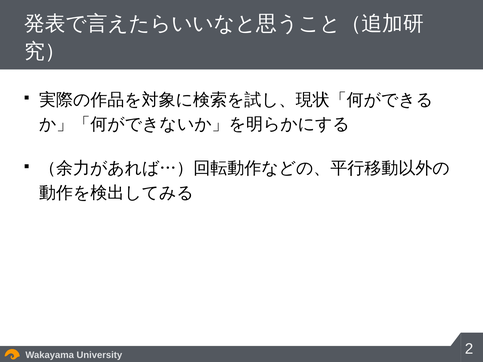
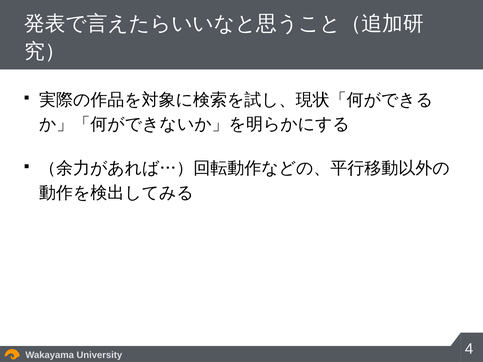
2: 2 -> 4
